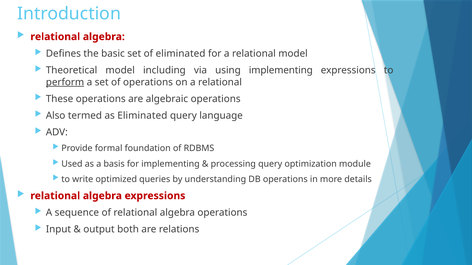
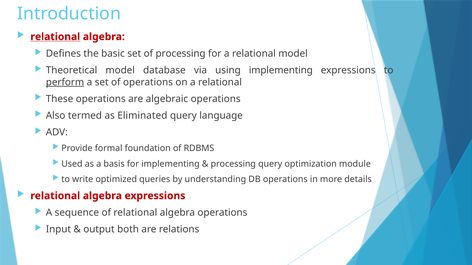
relational at (55, 37) underline: none -> present
of eliminated: eliminated -> processing
including: including -> database
